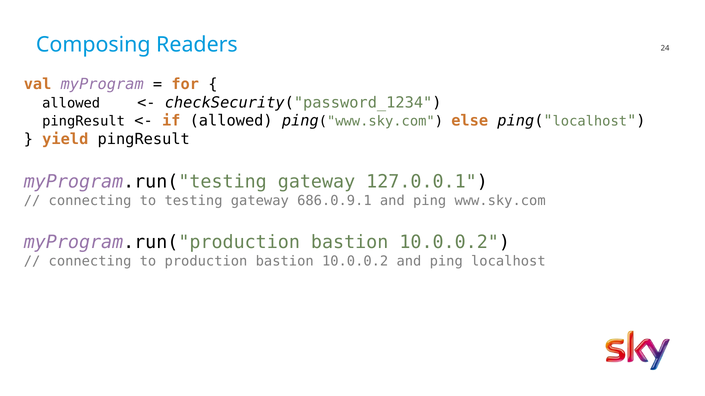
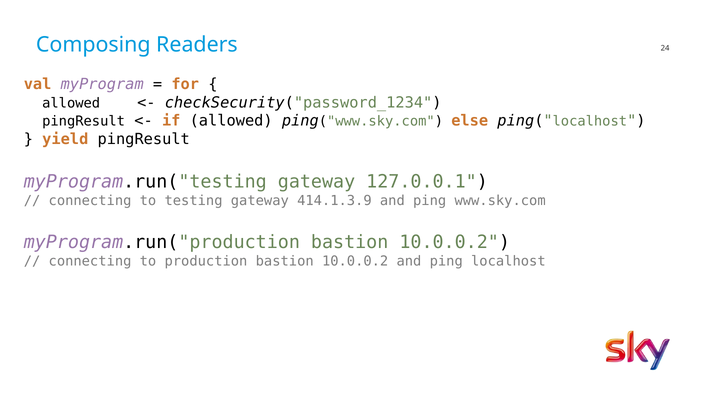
686.0.9.1: 686.0.9.1 -> 414.1.3.9
